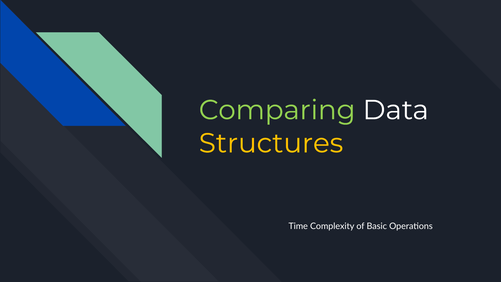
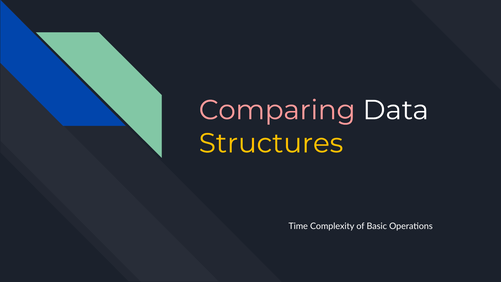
Comparing colour: light green -> pink
